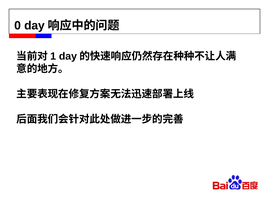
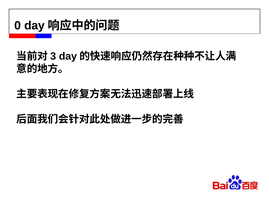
1: 1 -> 3
